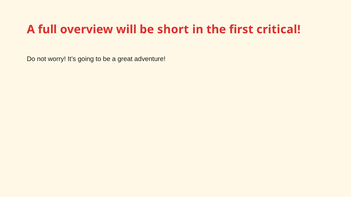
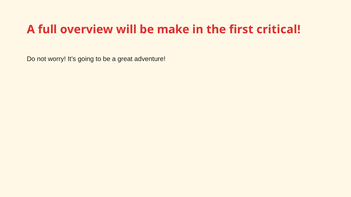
short: short -> make
